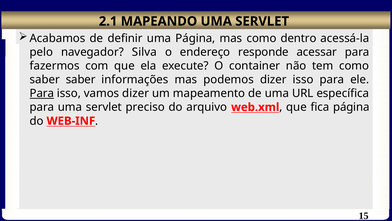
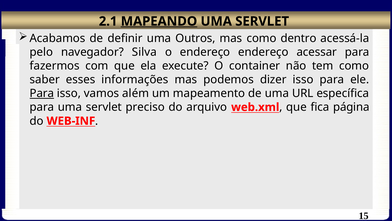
MAPEANDO underline: none -> present
uma Página: Página -> Outros
endereço responde: responde -> endereço
saber saber: saber -> esses
vamos dizer: dizer -> além
